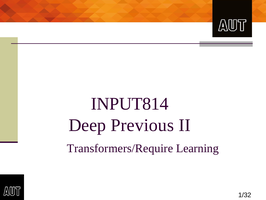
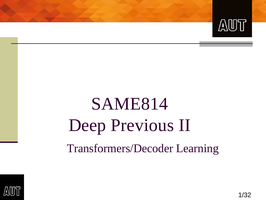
INPUT814: INPUT814 -> SAME814
Transformers/Require: Transformers/Require -> Transformers/Decoder
